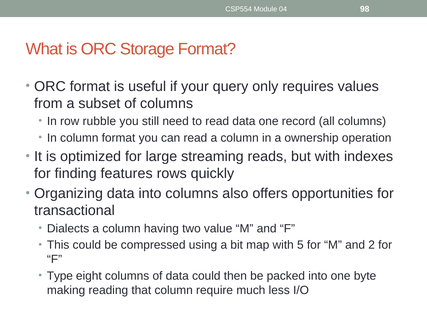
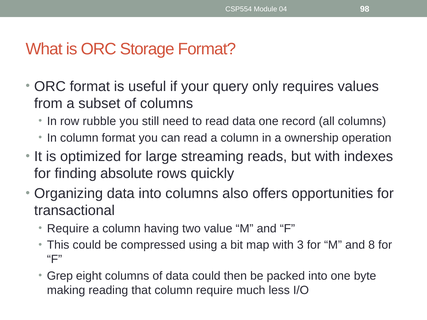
features: features -> absolute
Dialects at (68, 229): Dialects -> Require
5: 5 -> 3
2: 2 -> 8
Type: Type -> Grep
